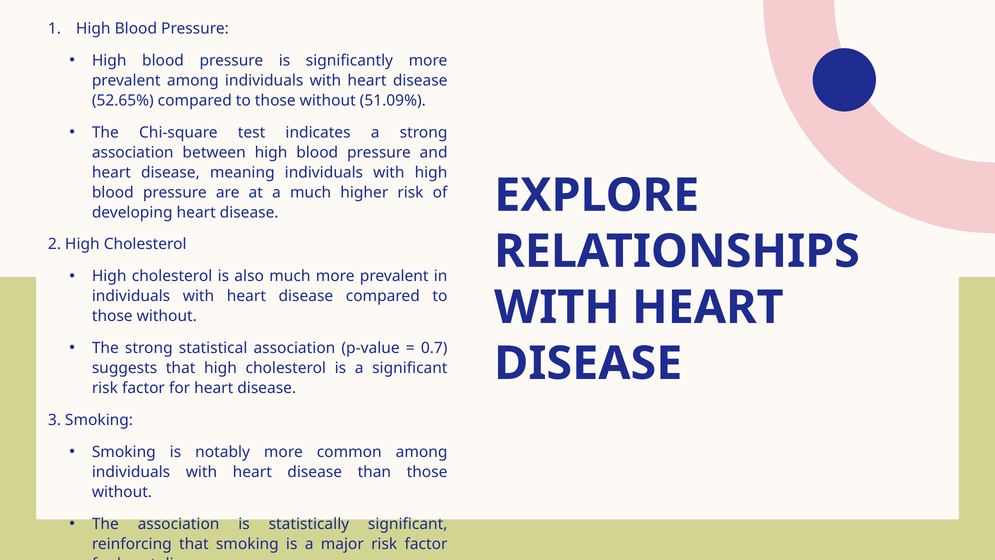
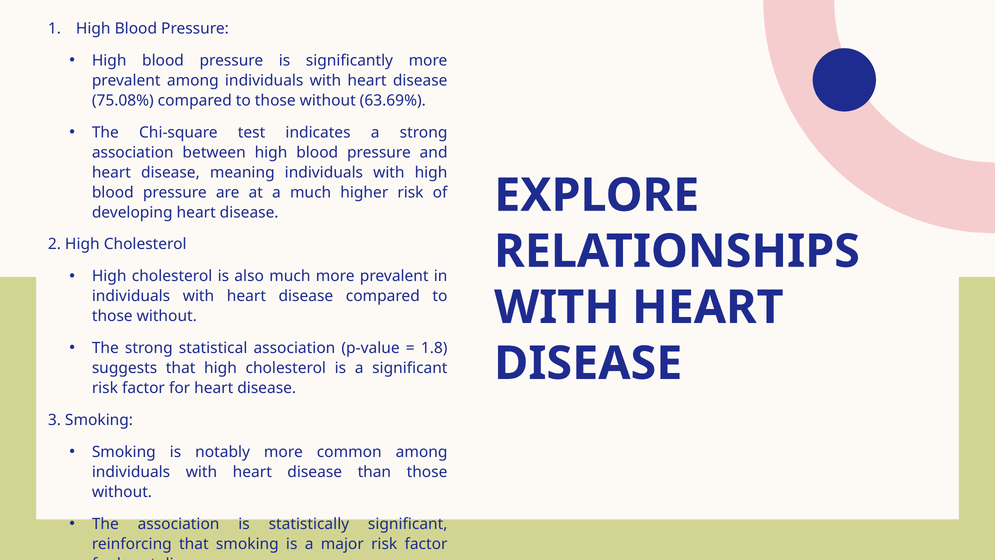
52.65%: 52.65% -> 75.08%
51.09%: 51.09% -> 63.69%
0.7: 0.7 -> 1.8
